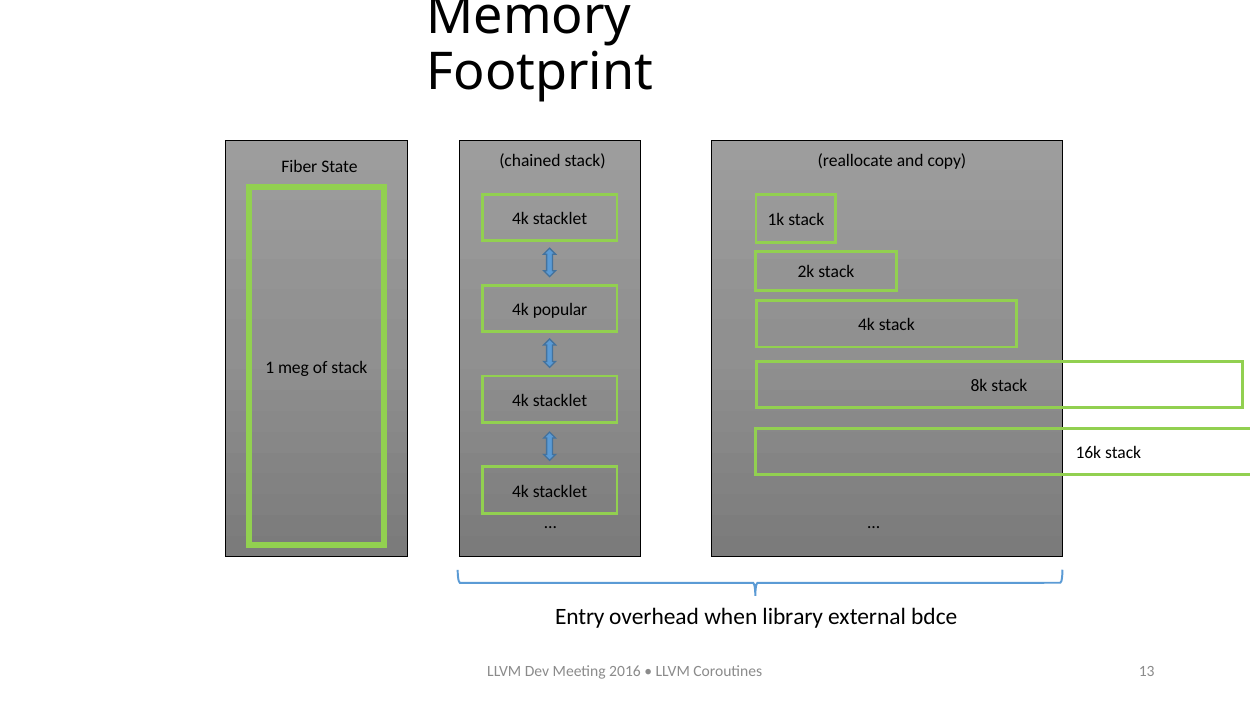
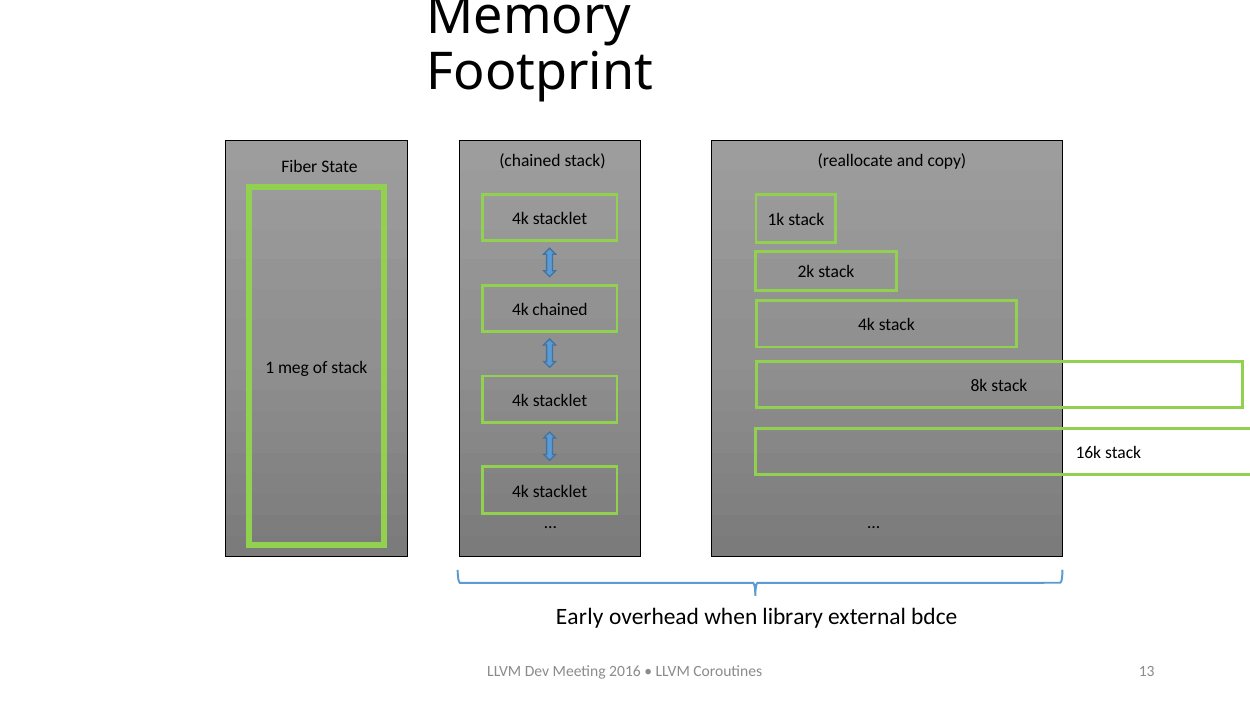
4k popular: popular -> chained
Entry: Entry -> Early
